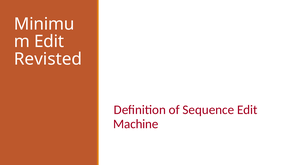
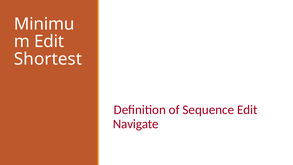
Revisted: Revisted -> Shortest
Machine: Machine -> Navigate
